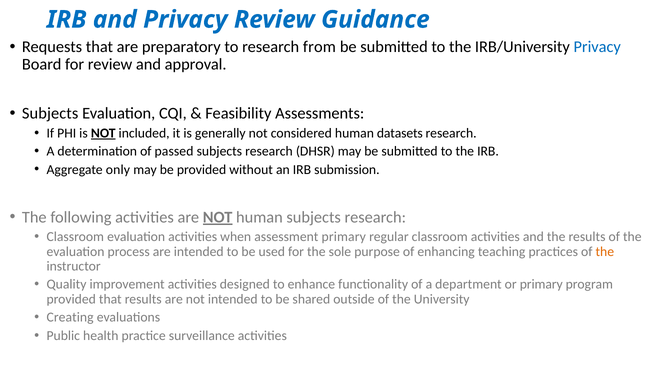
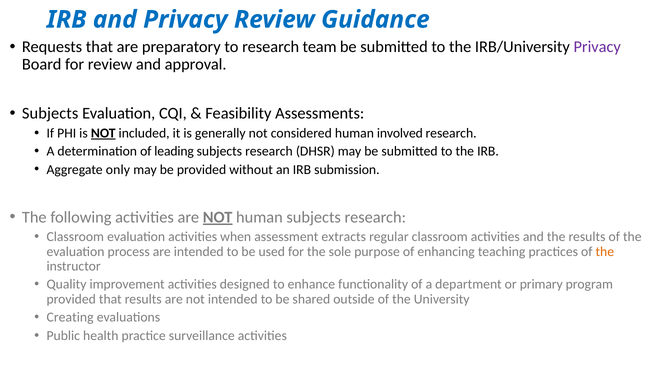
from: from -> team
Privacy at (597, 47) colour: blue -> purple
datasets: datasets -> involved
passed: passed -> leading
assessment primary: primary -> extracts
